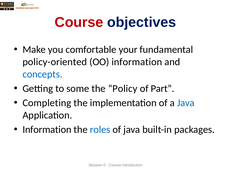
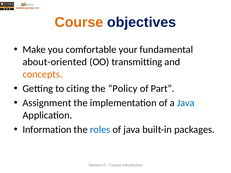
Course at (79, 22) colour: red -> orange
policy-oriented: policy-oriented -> about-oriented
OO information: information -> transmitting
concepts colour: blue -> orange
some: some -> citing
Completing: Completing -> Assignment
